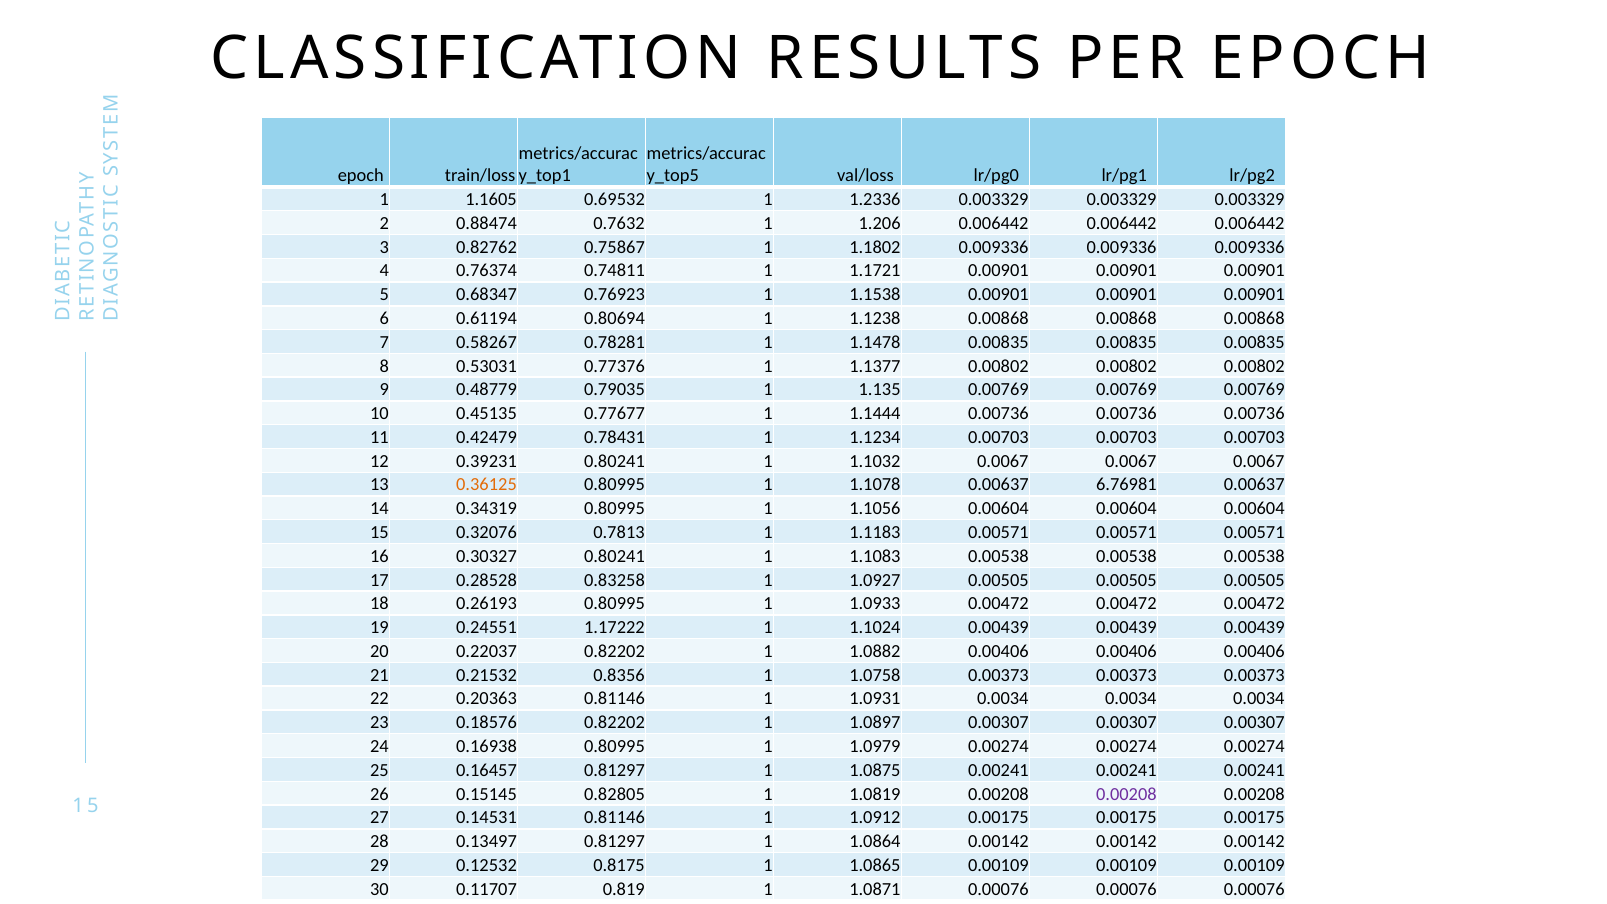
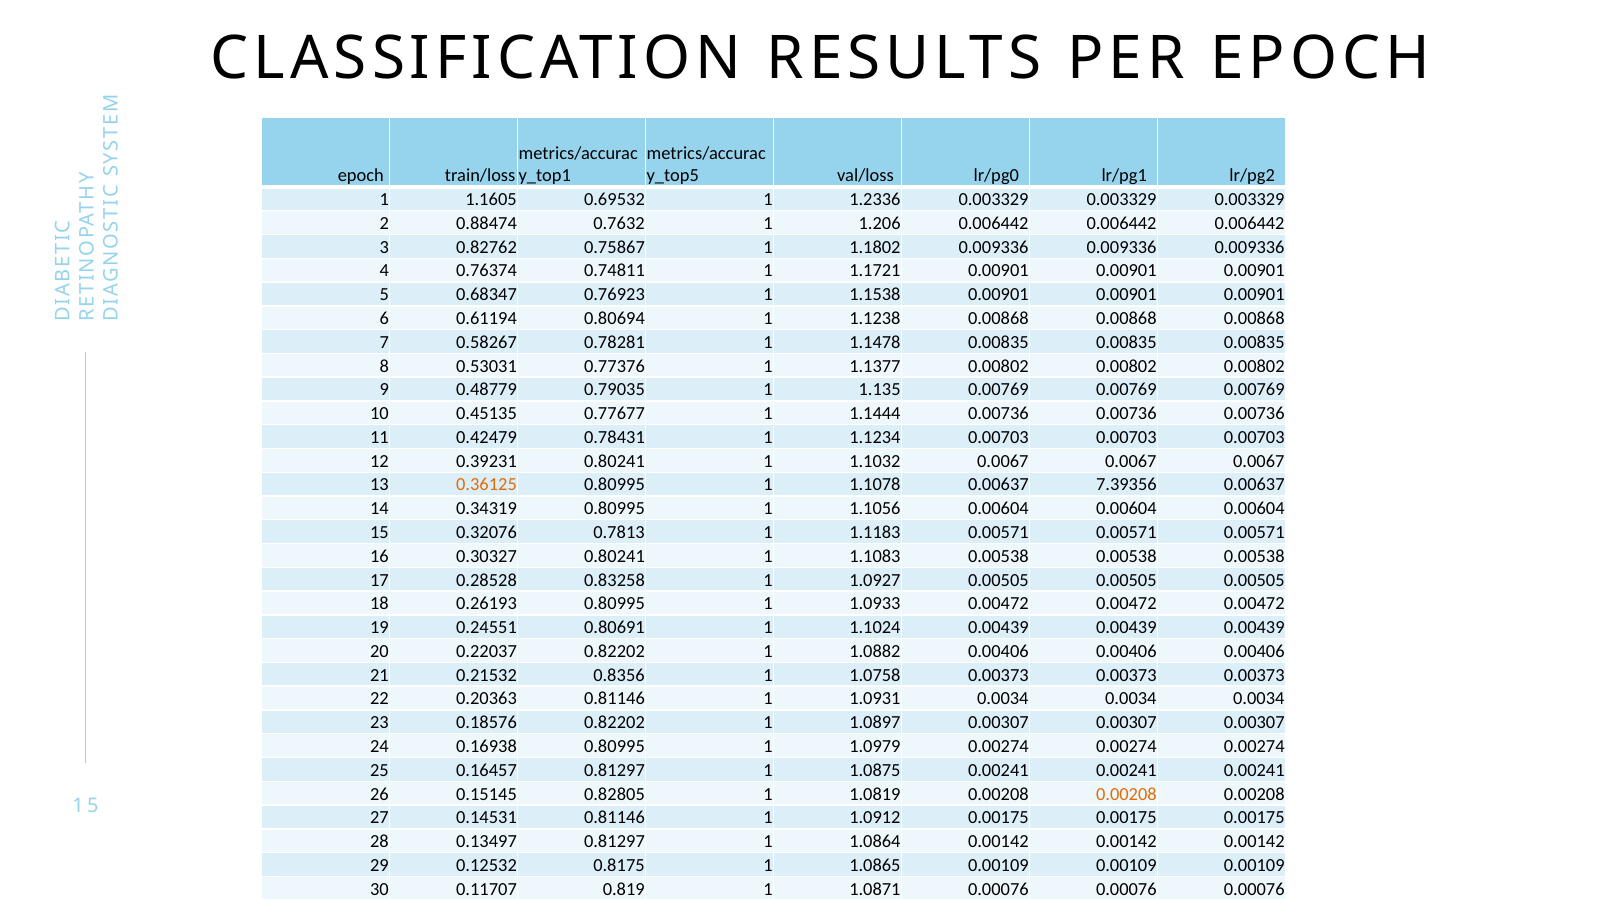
6.76981: 6.76981 -> 7.39356
1.17222: 1.17222 -> 0.80691
0.00208 at (1126, 794) colour: purple -> orange
